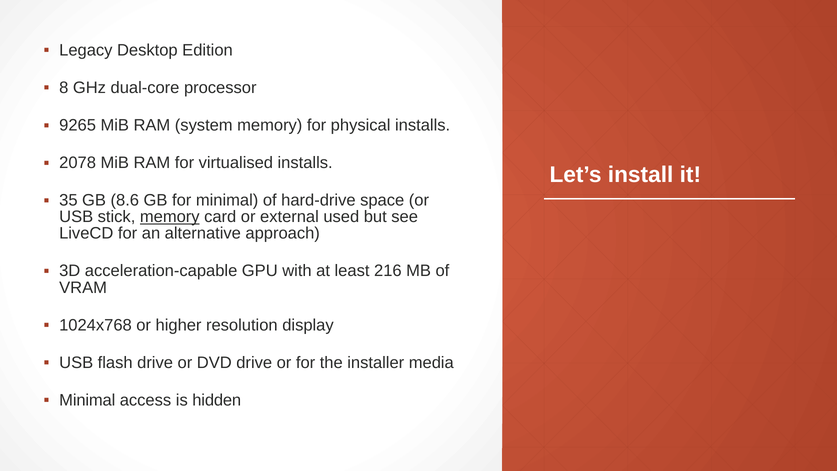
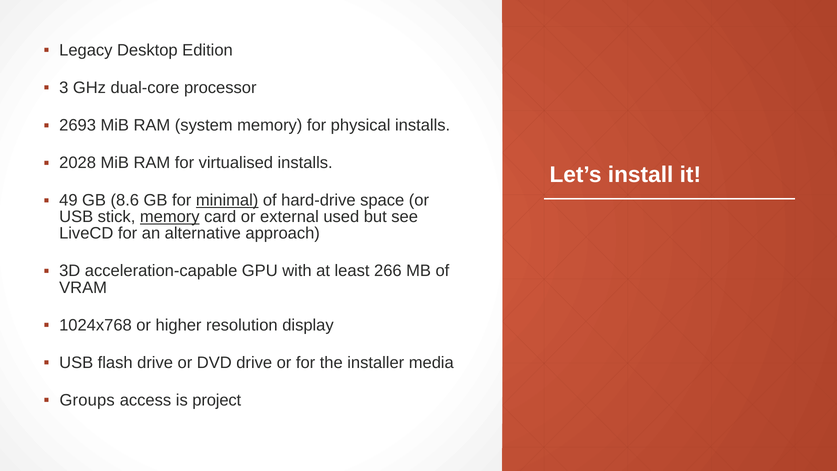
8: 8 -> 3
9265: 9265 -> 2693
2078: 2078 -> 2028
35: 35 -> 49
minimal at (227, 200) underline: none -> present
216: 216 -> 266
Minimal at (87, 400): Minimal -> Groups
hidden: hidden -> project
